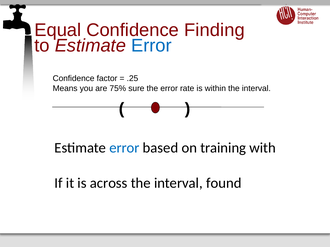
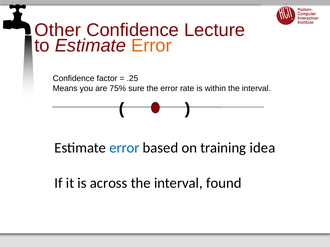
Equal: Equal -> Other
Finding: Finding -> Lecture
Error at (151, 46) colour: blue -> orange
with: with -> idea
